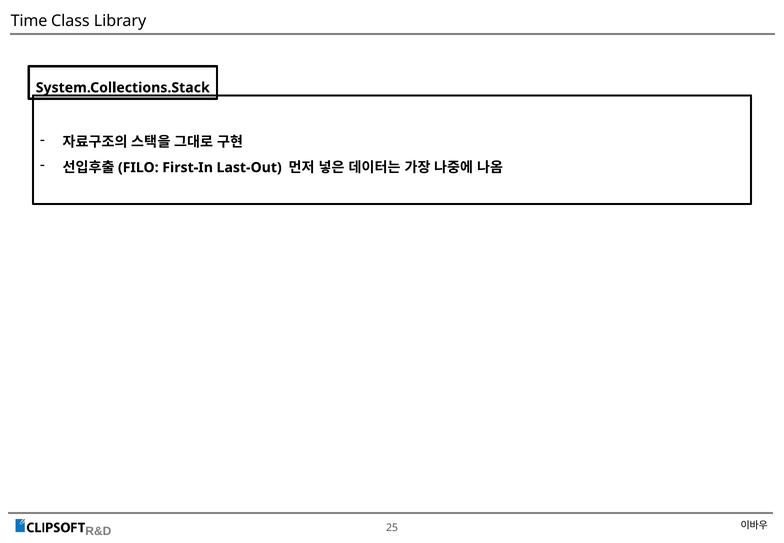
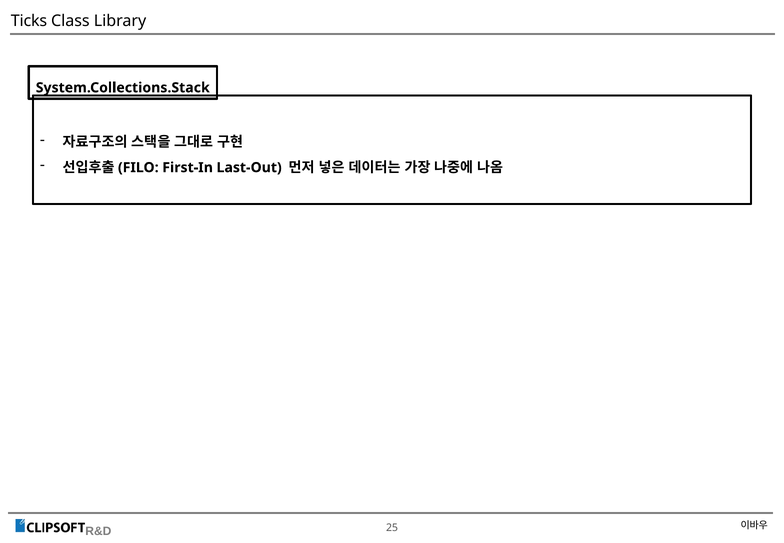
Time: Time -> Ticks
